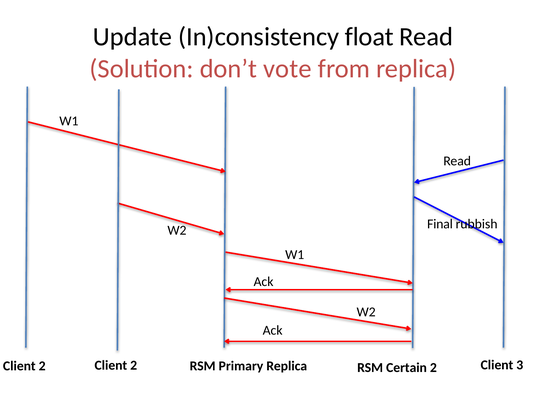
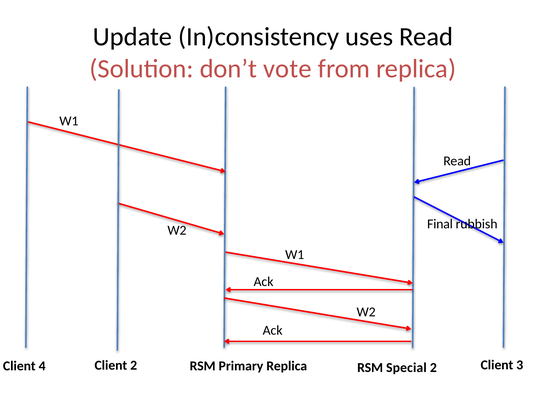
float: float -> uses
2 at (42, 366): 2 -> 4
Certain: Certain -> Special
